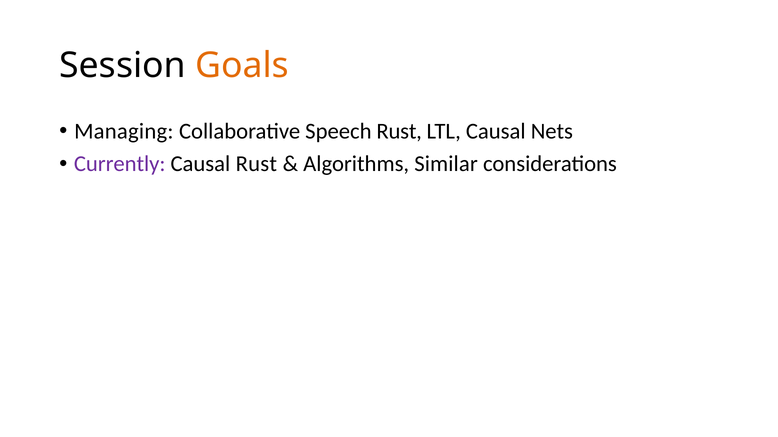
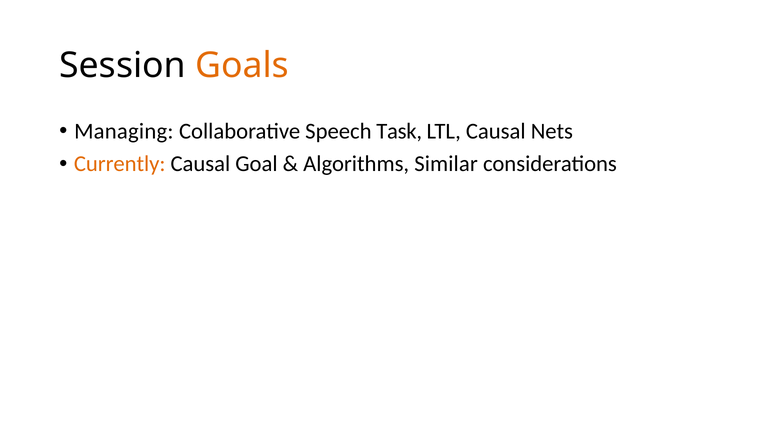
Speech Rust: Rust -> Task
Currently colour: purple -> orange
Causal Rust: Rust -> Goal
